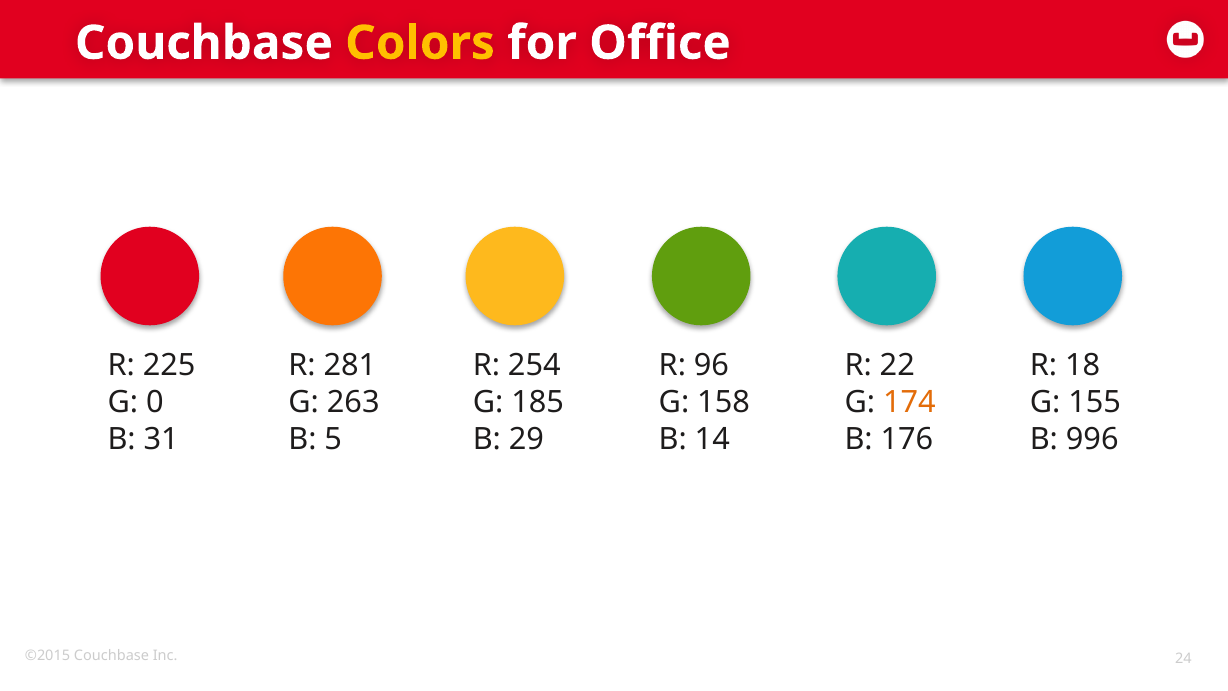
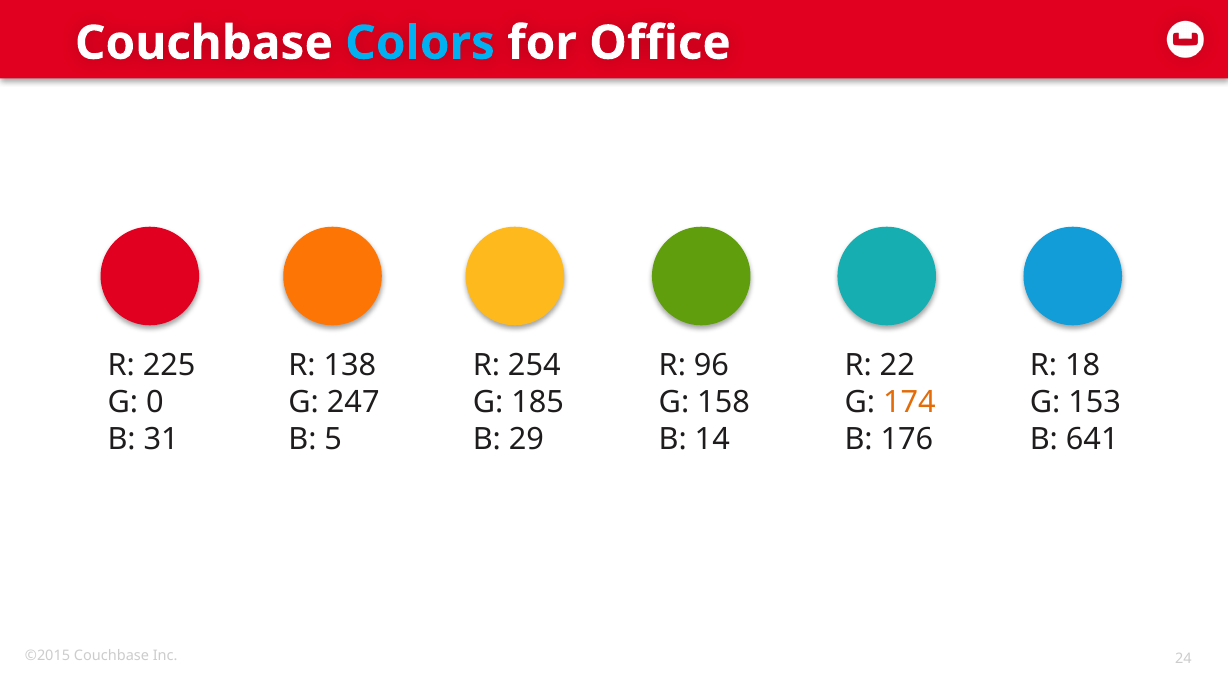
Colors colour: yellow -> light blue
281: 281 -> 138
263: 263 -> 247
155: 155 -> 153
996: 996 -> 641
